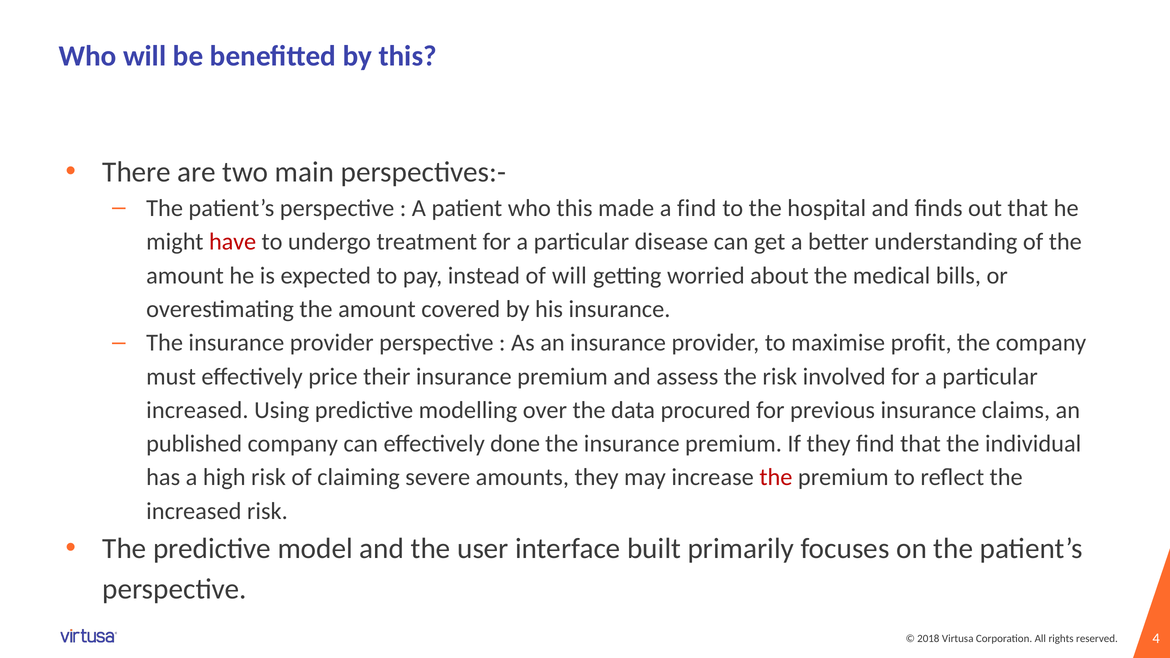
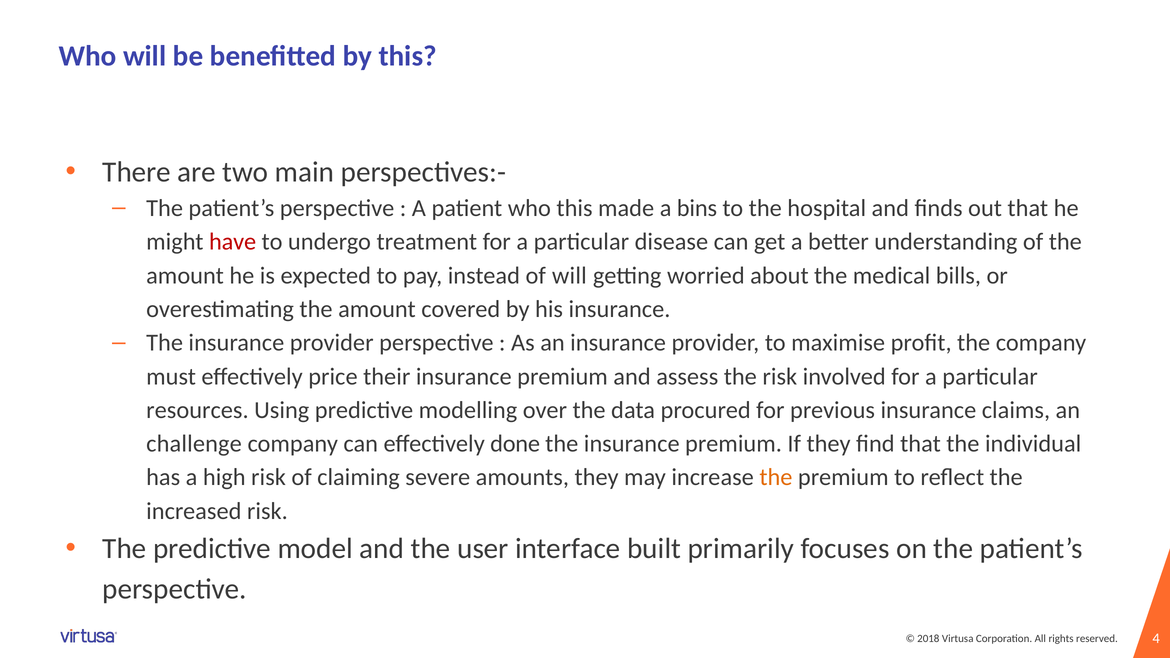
a find: find -> bins
increased at (197, 410): increased -> resources
published: published -> challenge
the at (776, 478) colour: red -> orange
